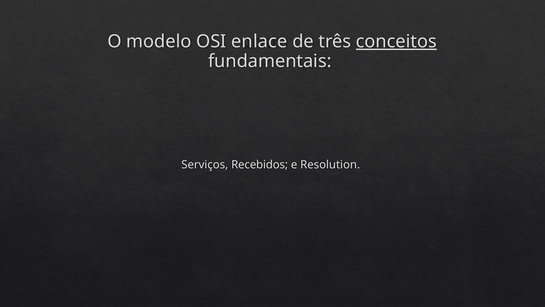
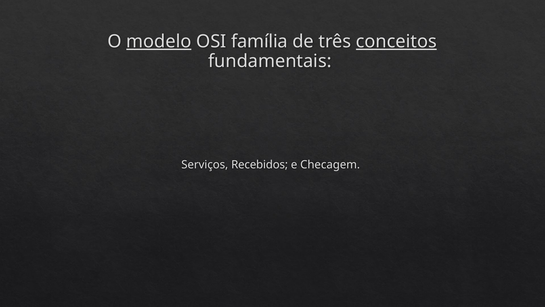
modelo underline: none -> present
enlace: enlace -> família
Resolution: Resolution -> Checagem
